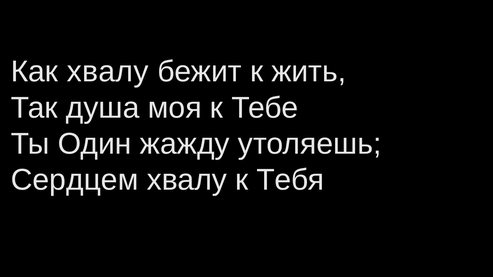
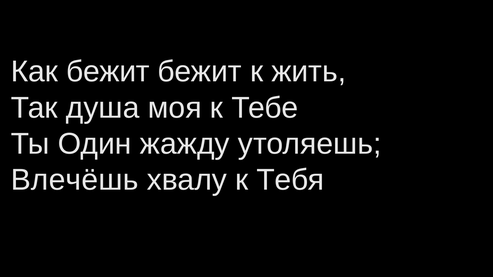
Как хвалу: хвалу -> бежит
Сердцем: Сердцем -> Влечёшь
